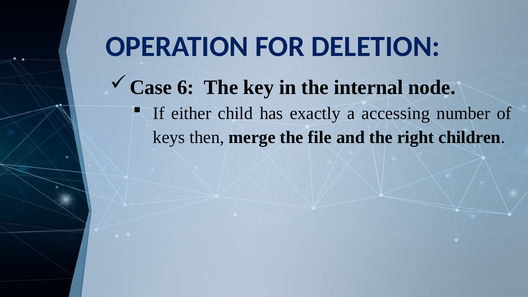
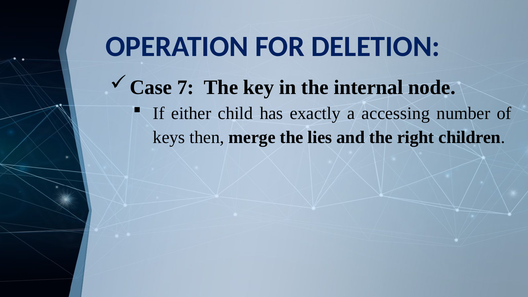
6: 6 -> 7
file: file -> lies
